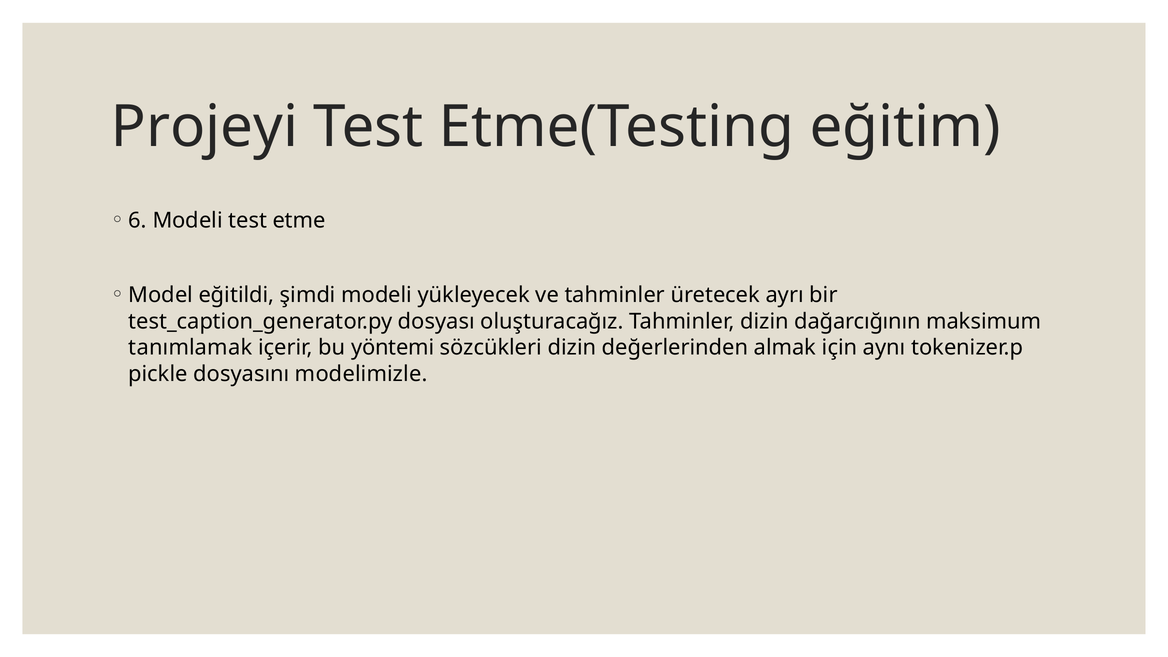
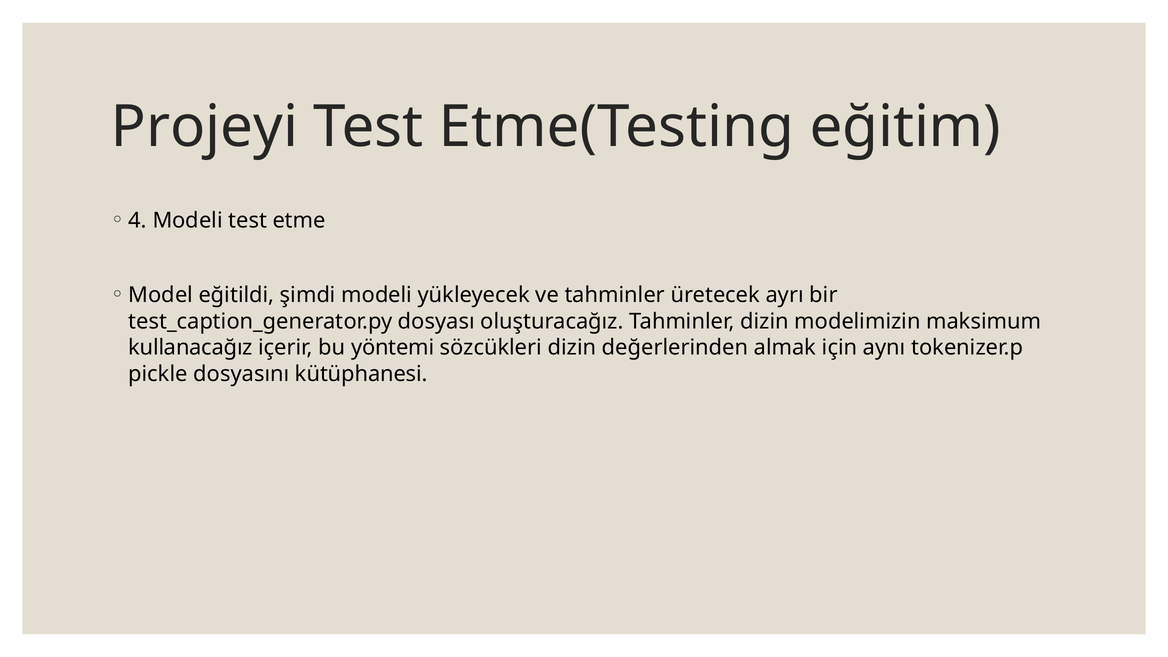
6: 6 -> 4
dağarcığının: dağarcığının -> modelimizin
tanımlamak: tanımlamak -> kullanacağız
modelimizle: modelimizle -> kütüphanesi
